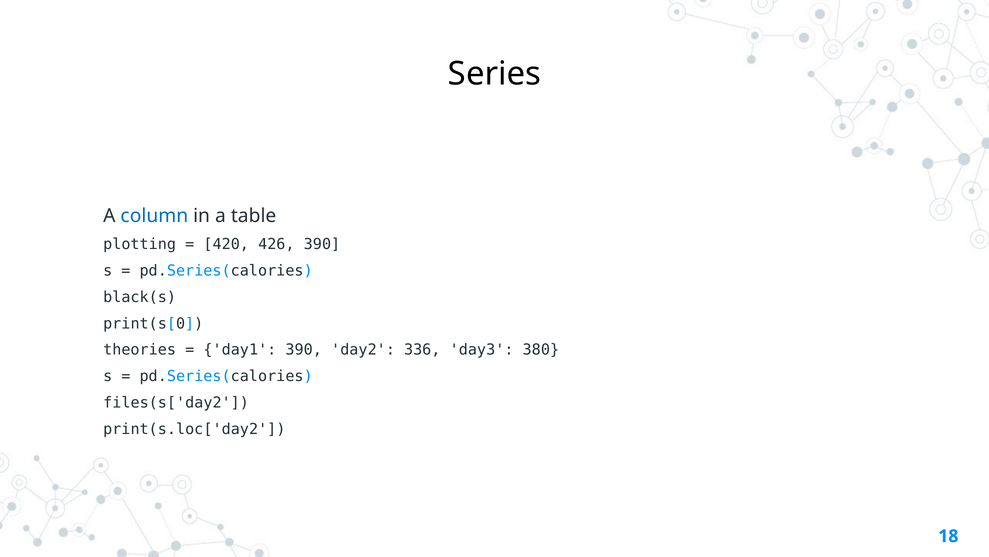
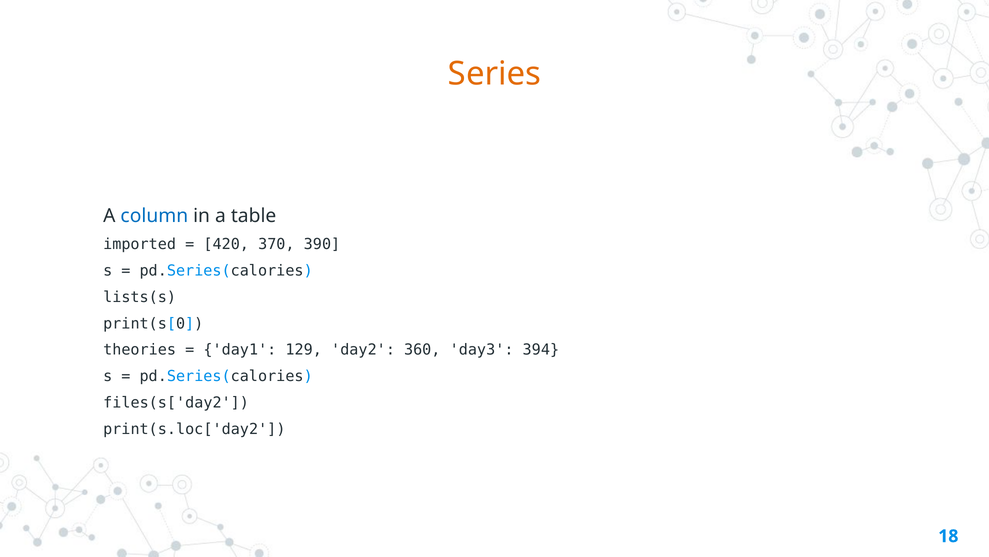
Series colour: black -> orange
plotting: plotting -> imported
426: 426 -> 370
black(s: black(s -> lists(s
day1 390: 390 -> 129
336: 336 -> 360
380: 380 -> 394
